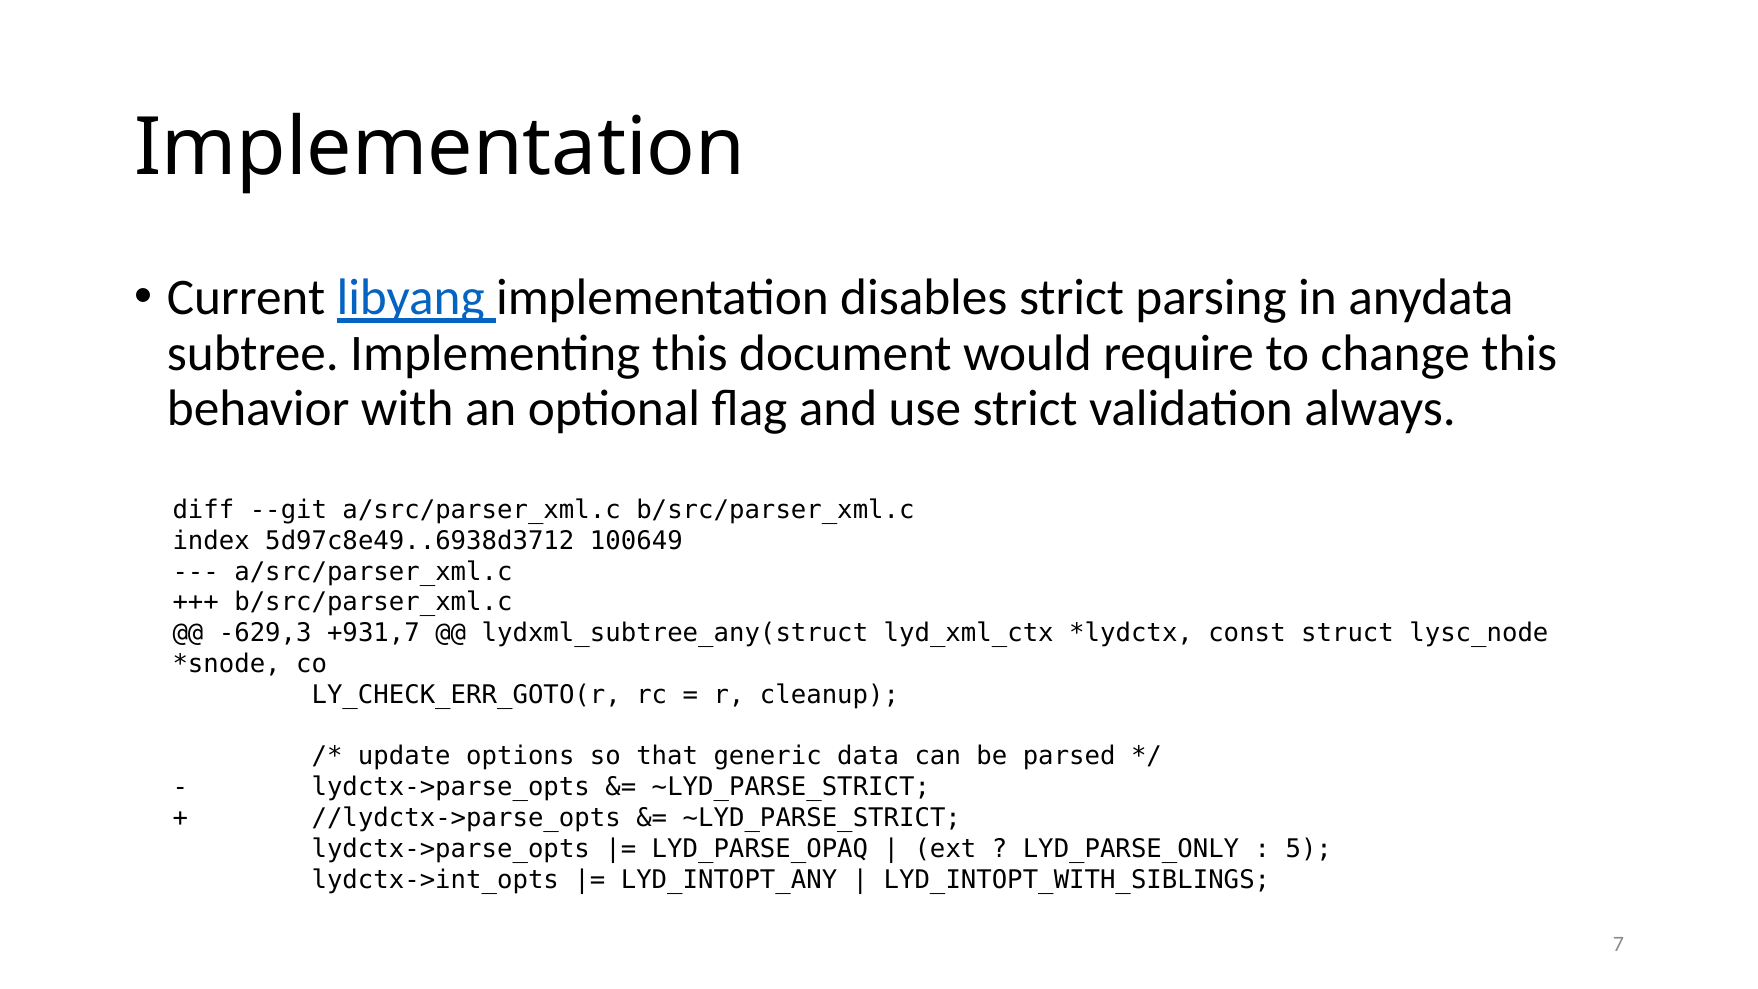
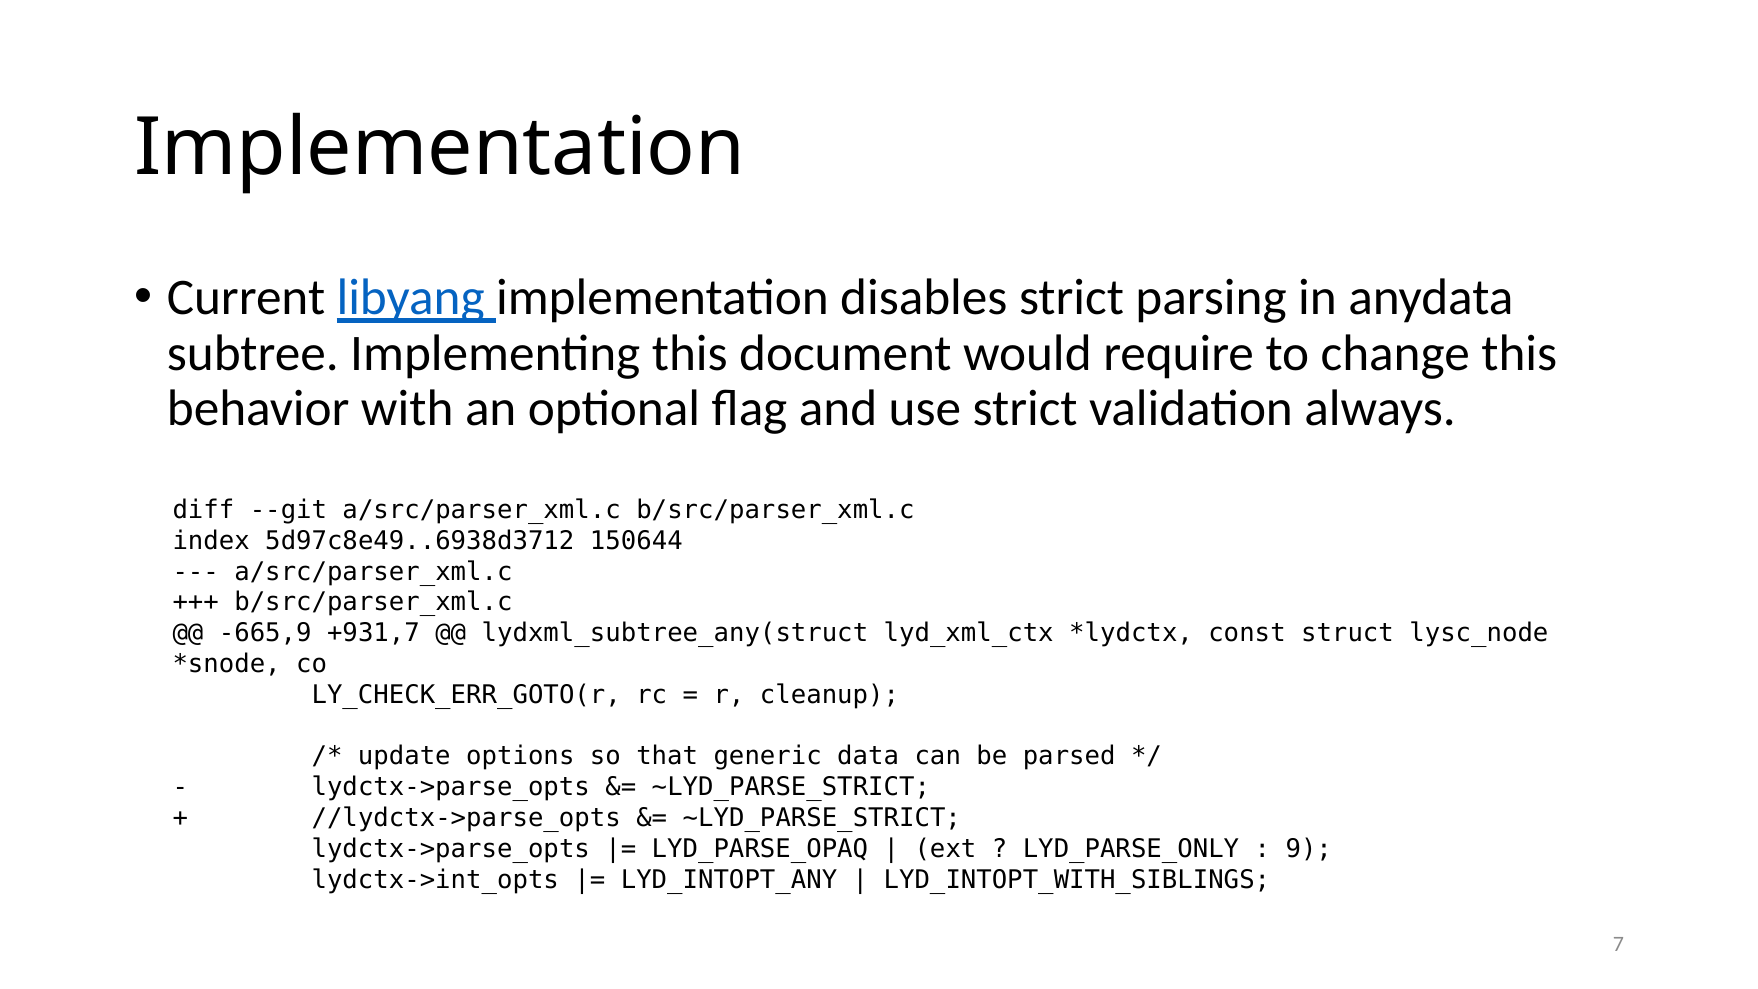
100649: 100649 -> 150644
-629,3: -629,3 -> -665,9
5: 5 -> 9
